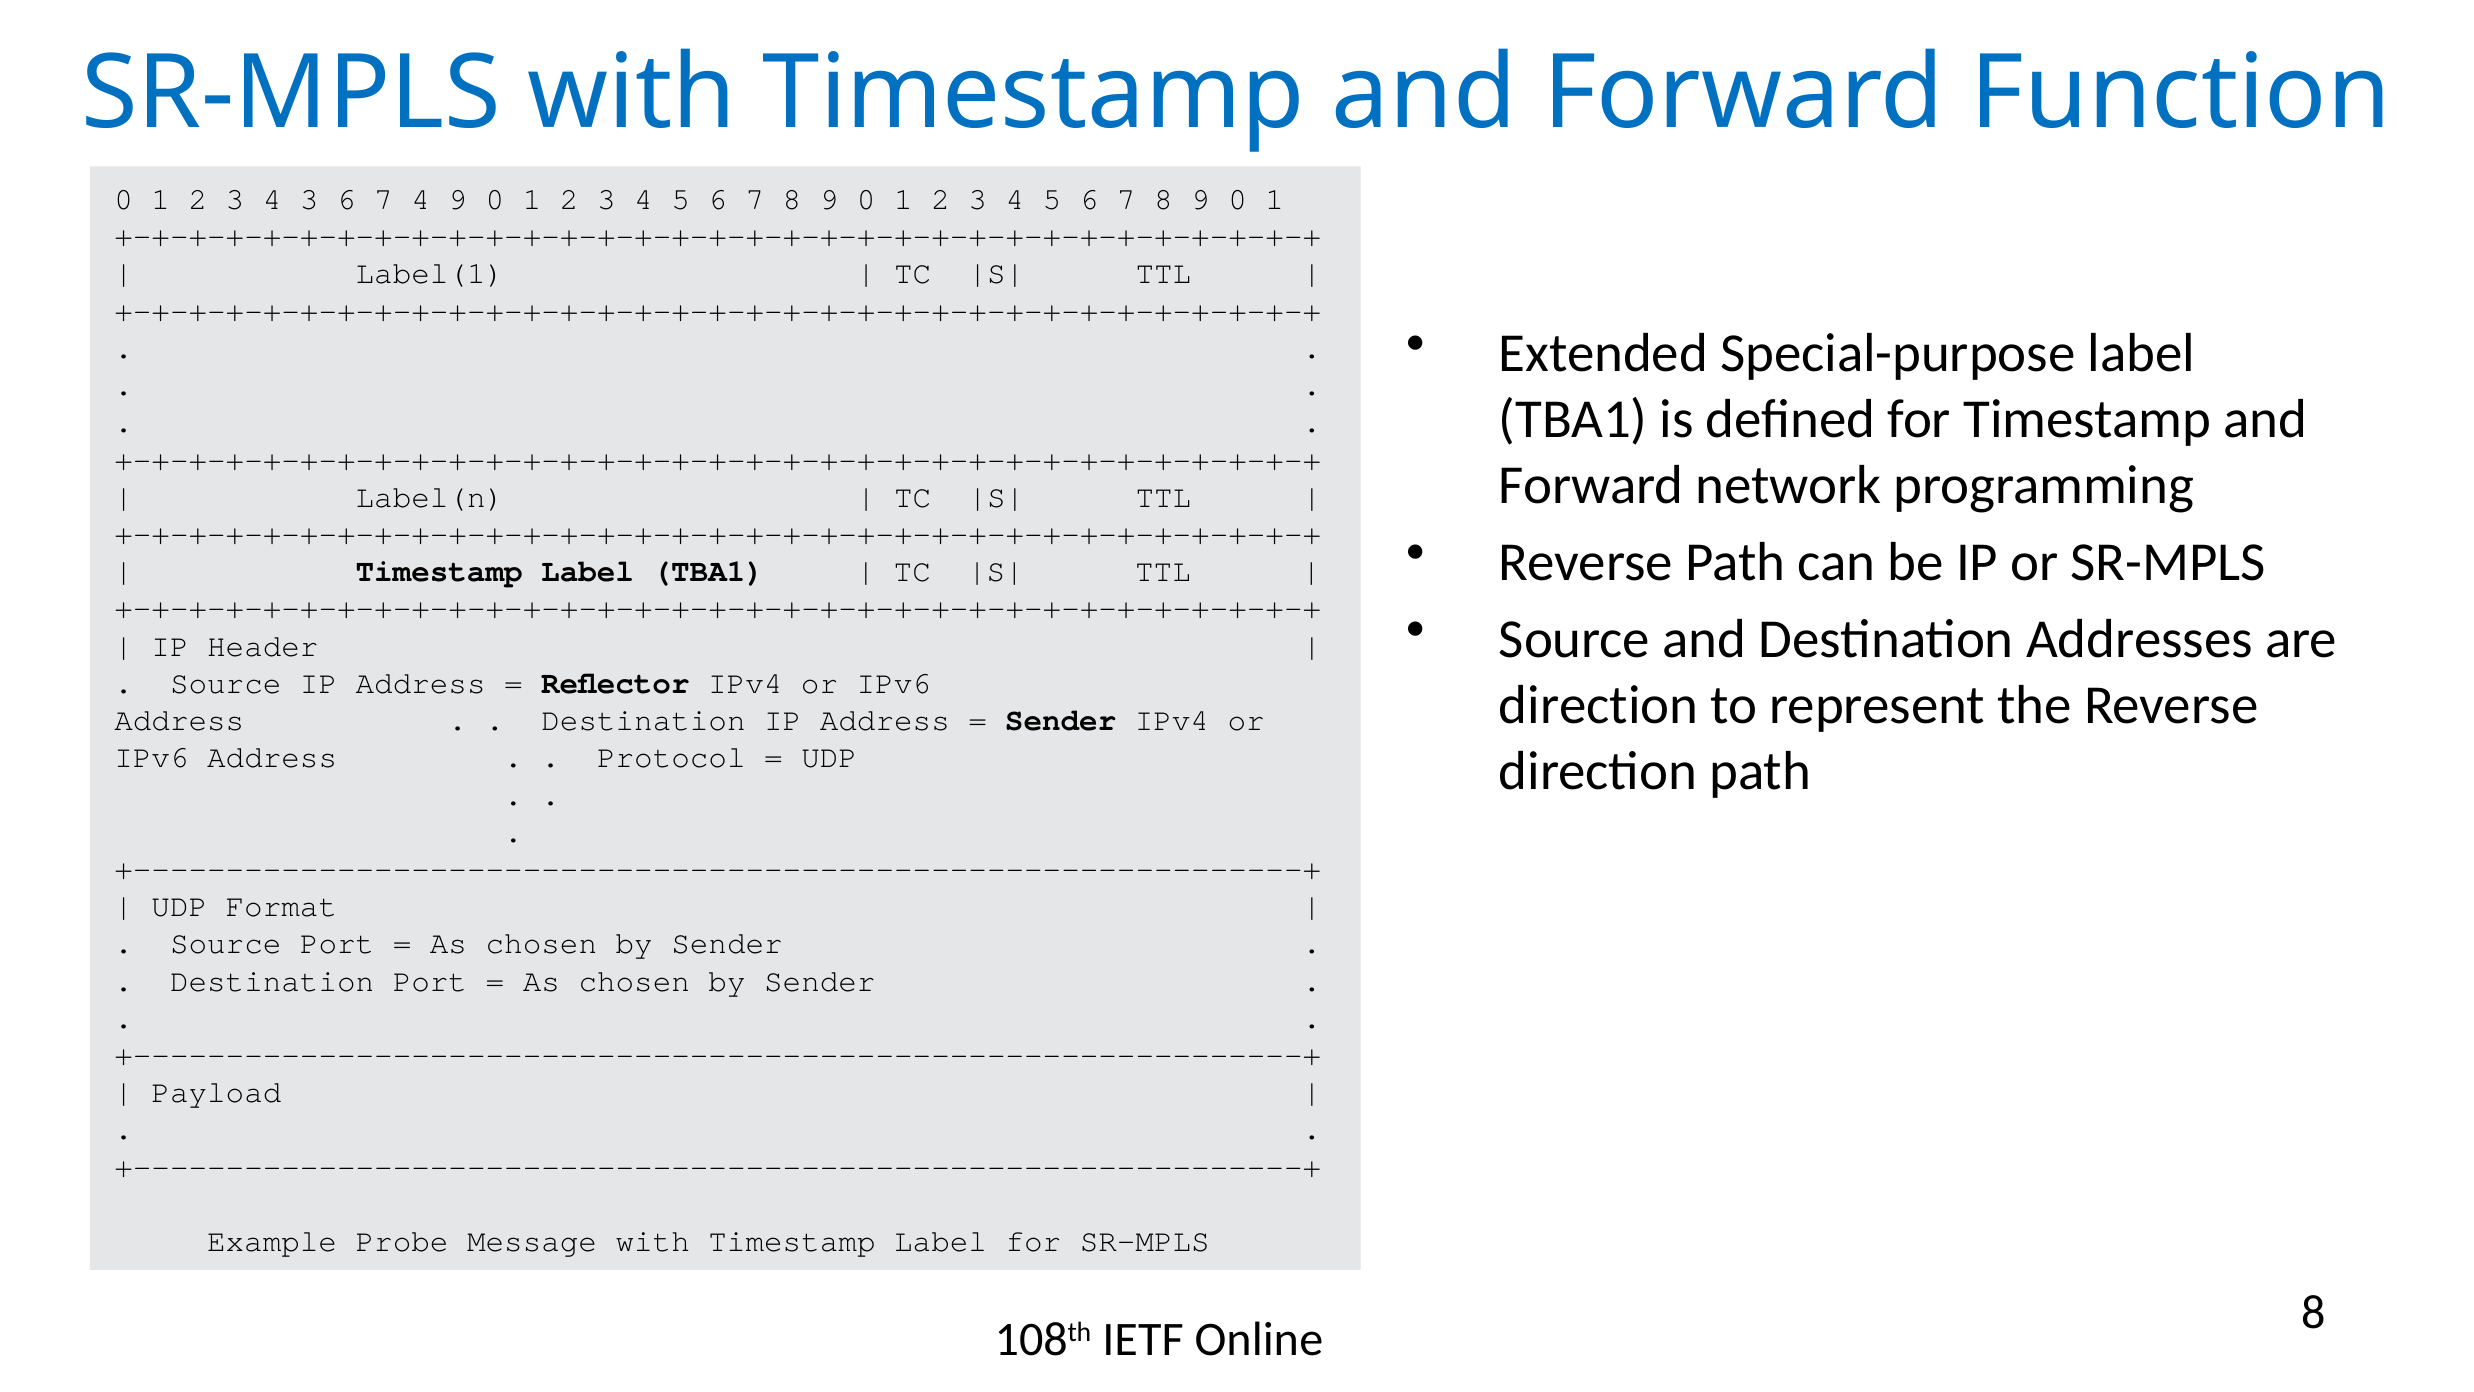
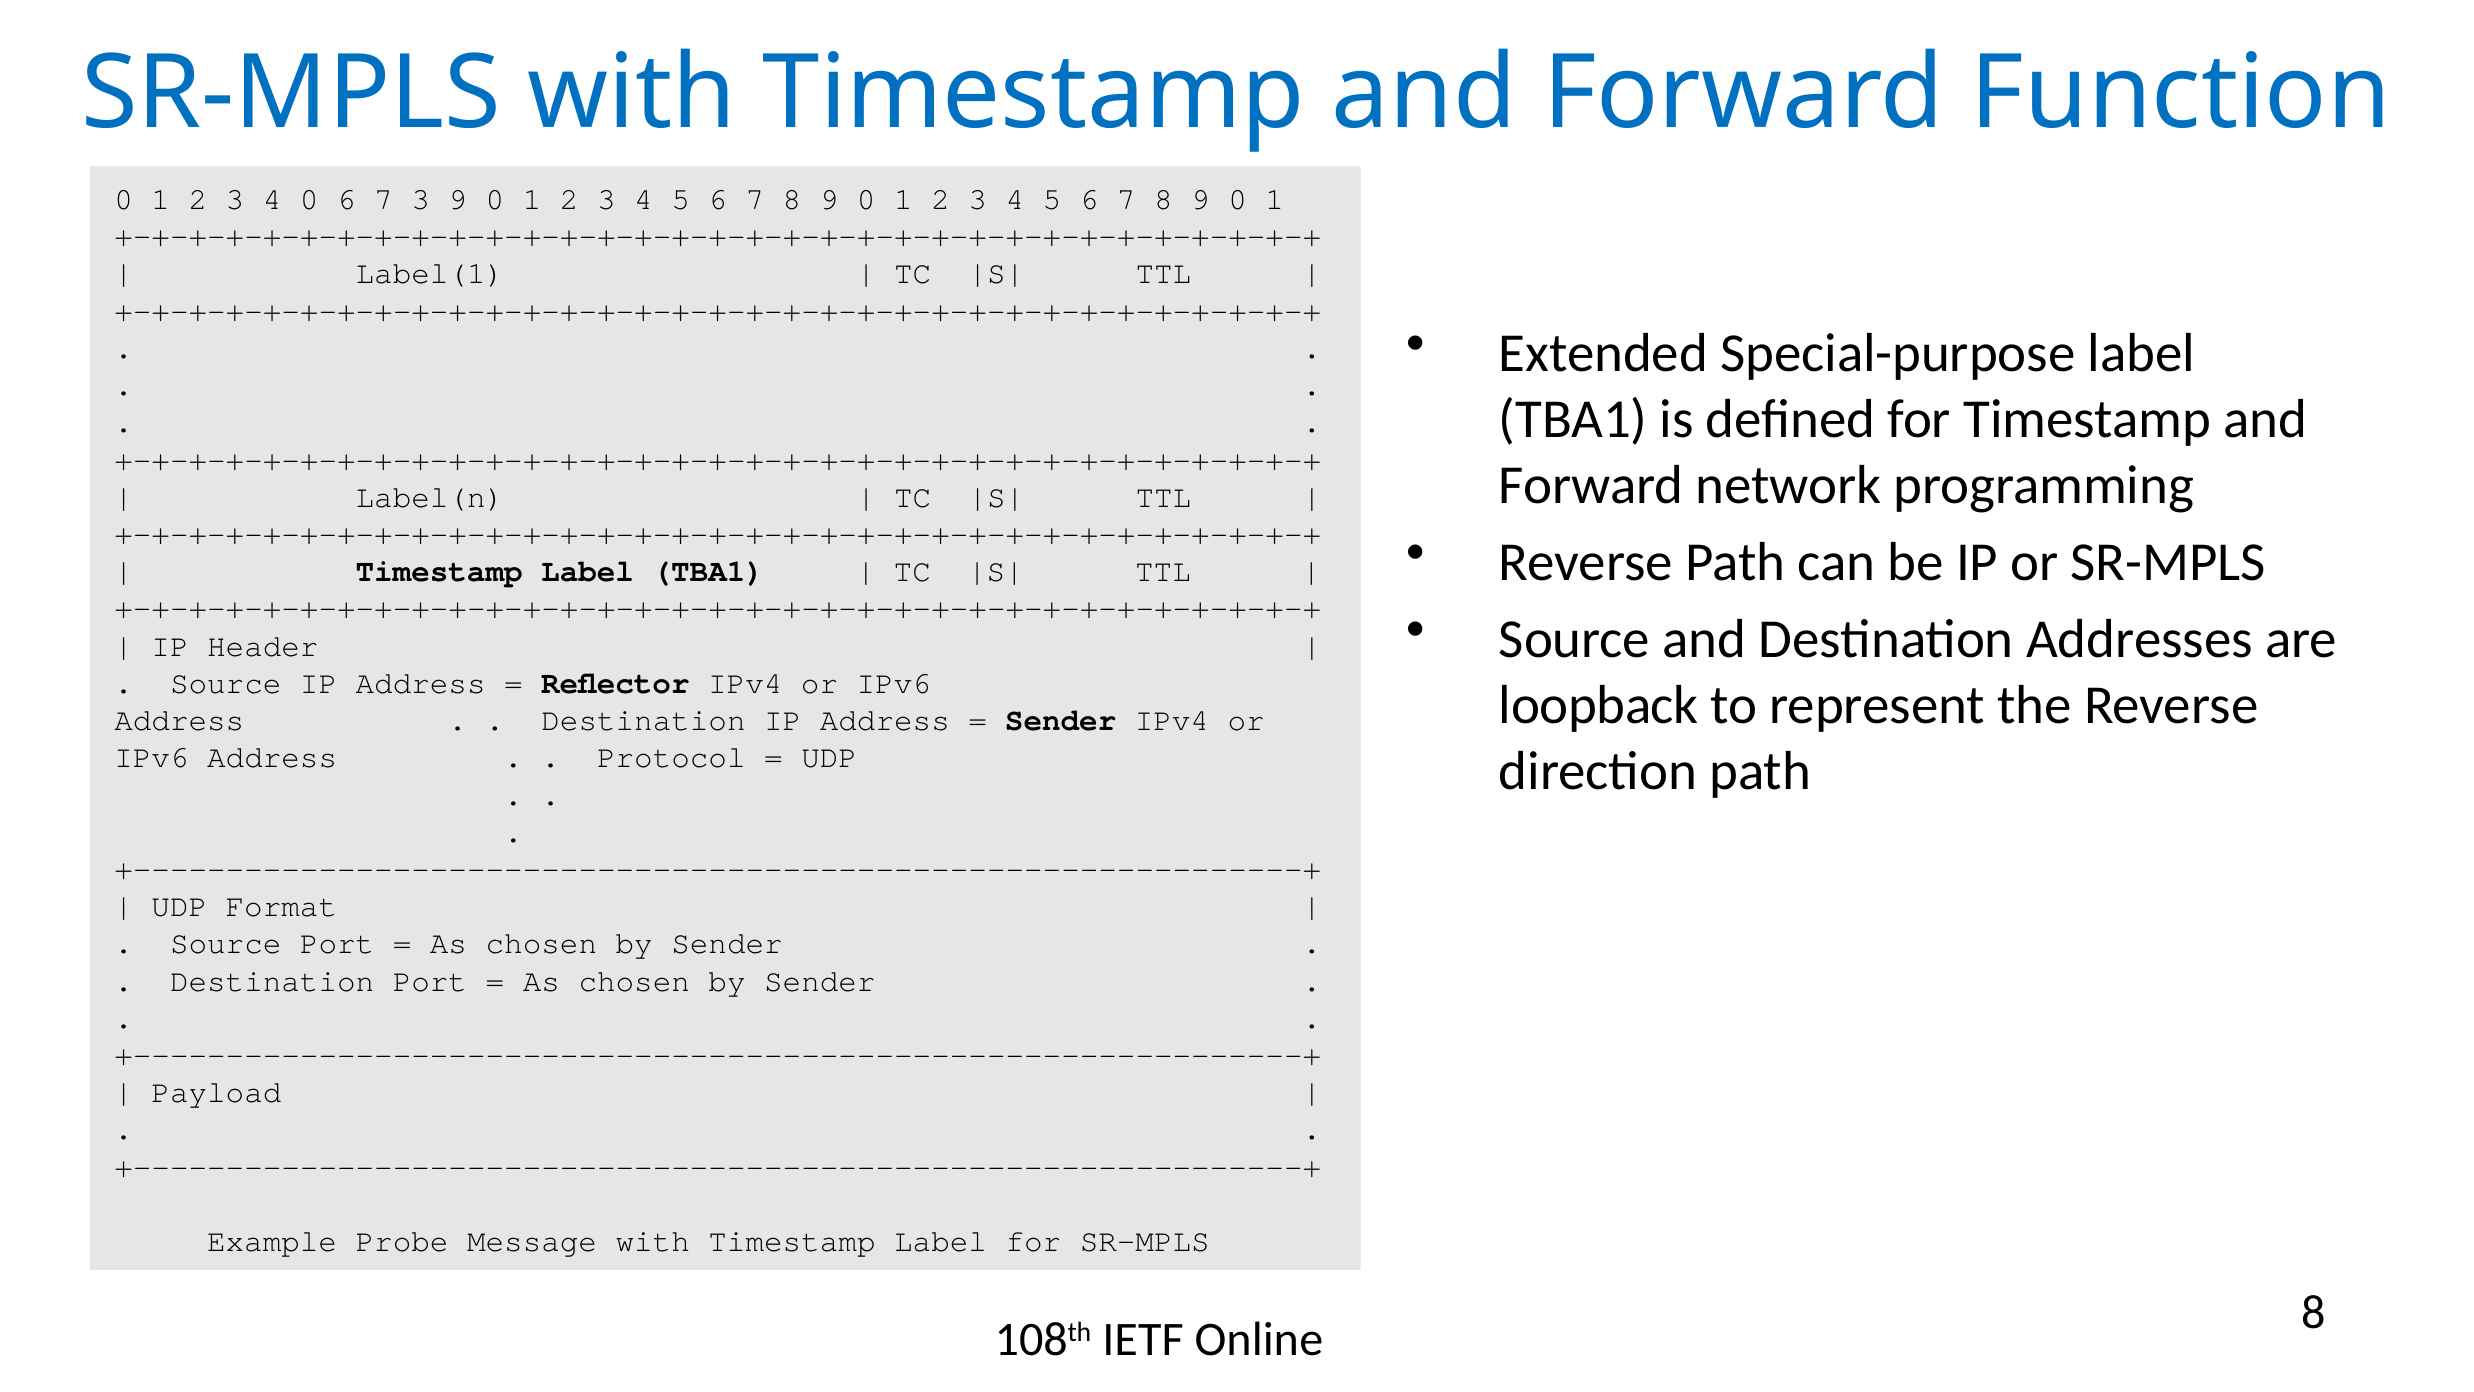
4 3: 3 -> 0
7 4: 4 -> 3
direction at (1599, 705): direction -> loopback
